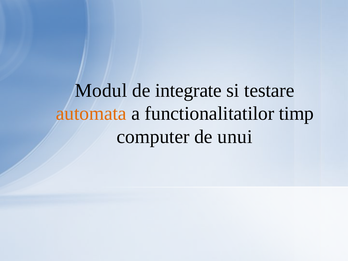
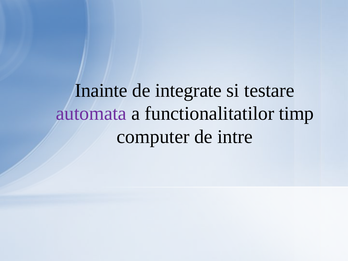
Modul: Modul -> Inainte
automata colour: orange -> purple
unui: unui -> intre
